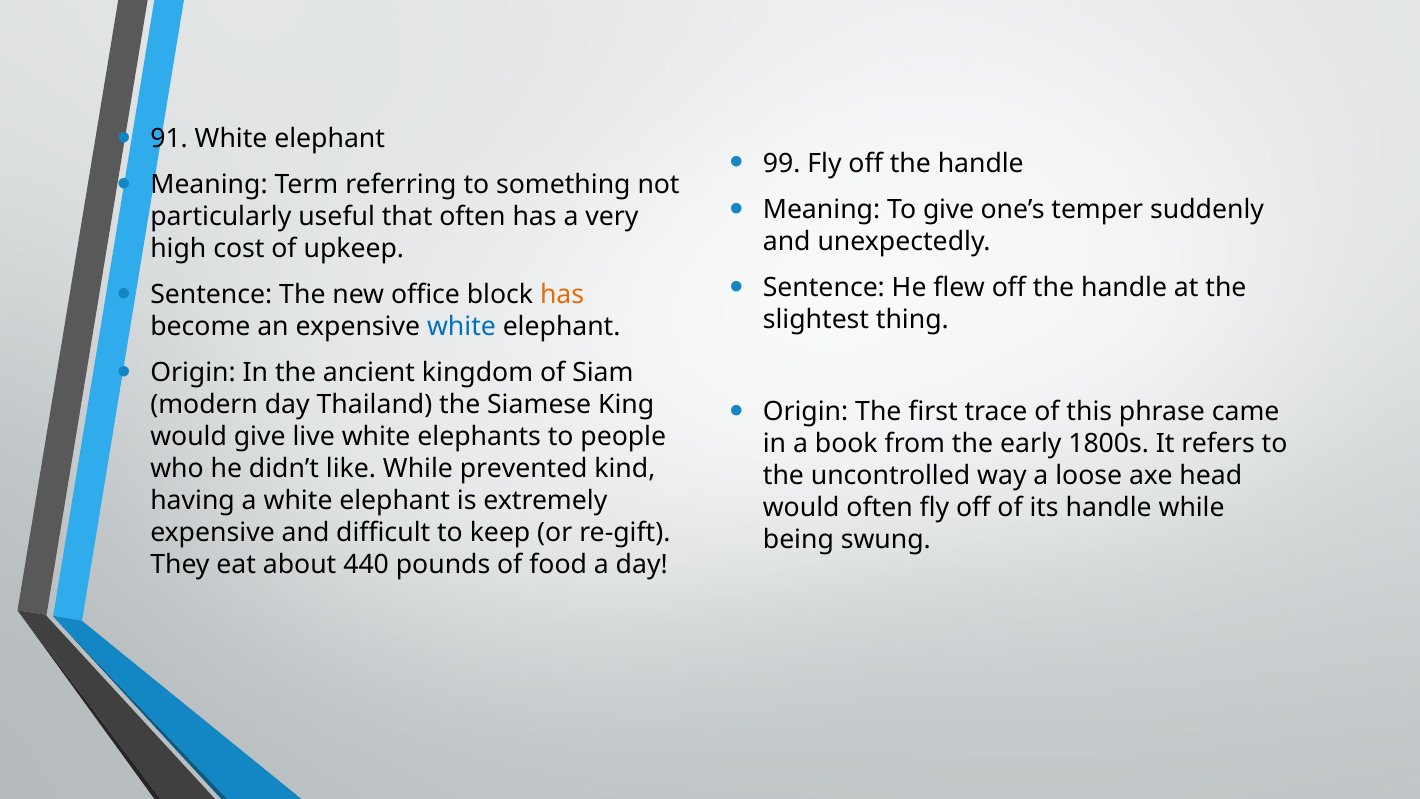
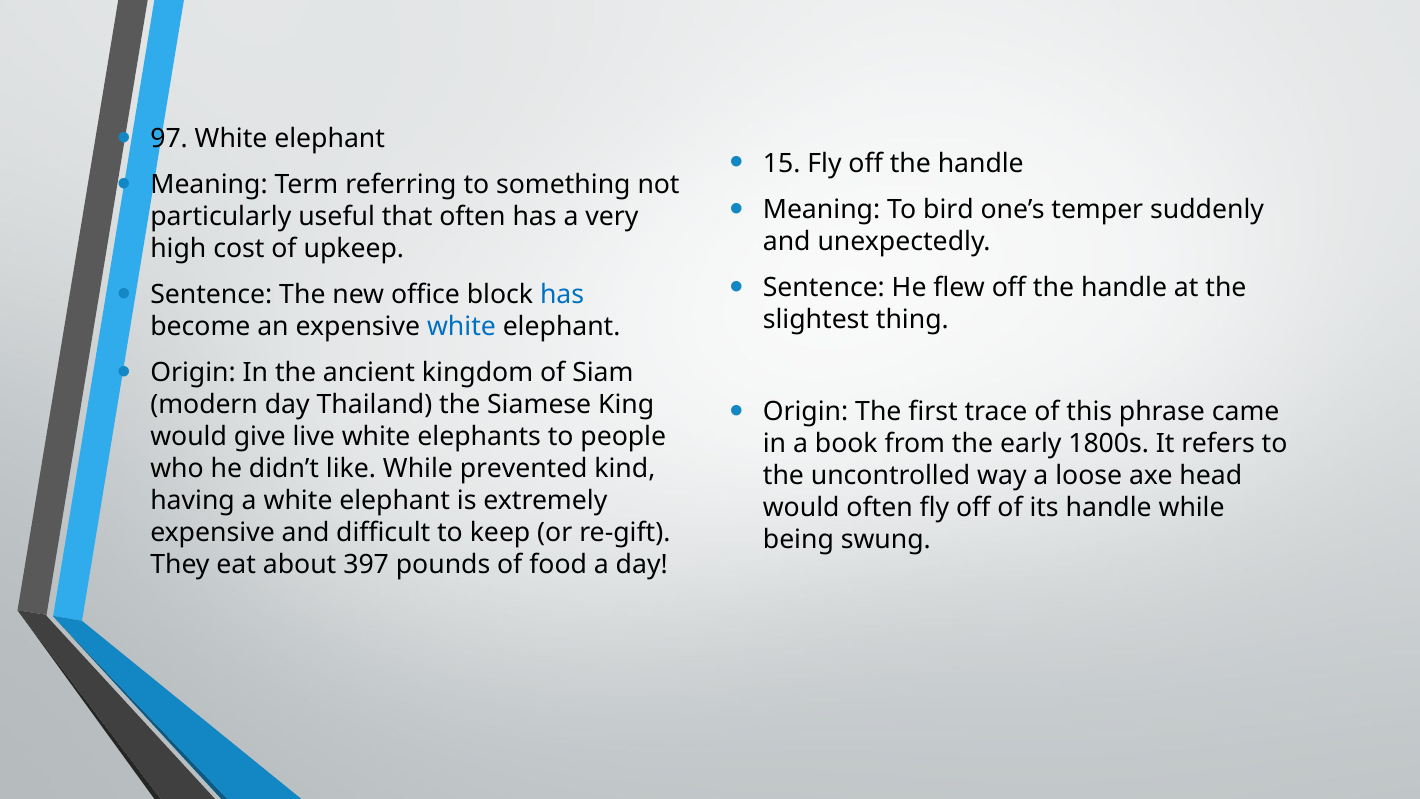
91: 91 -> 97
99: 99 -> 15
To give: give -> bird
has at (562, 295) colour: orange -> blue
440: 440 -> 397
